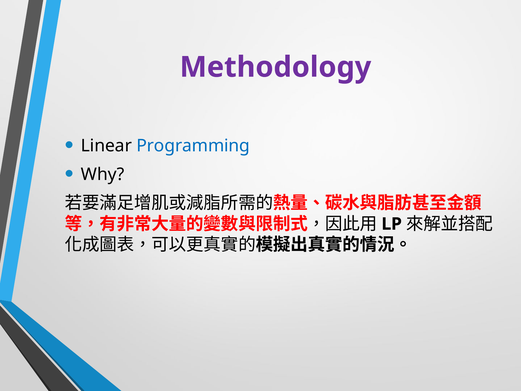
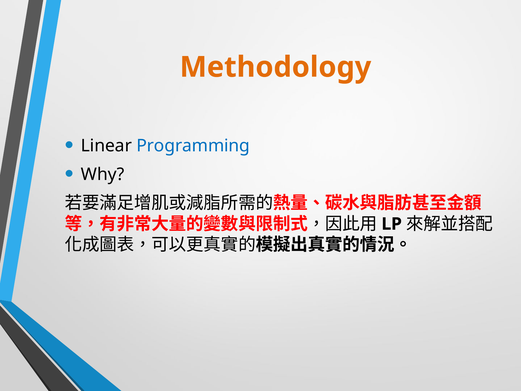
Methodology colour: purple -> orange
